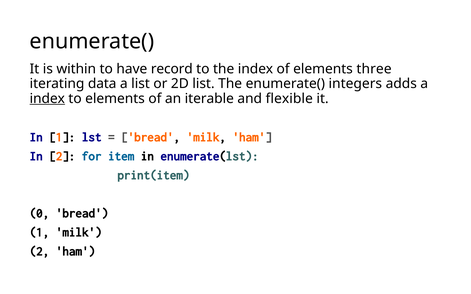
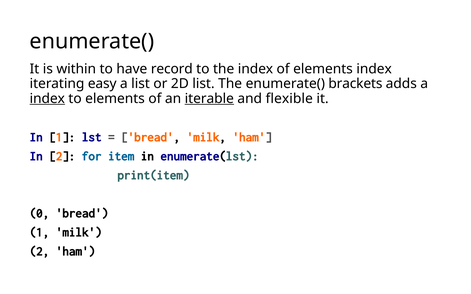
elements three: three -> index
data: data -> easy
integers: integers -> brackets
iterable underline: none -> present
